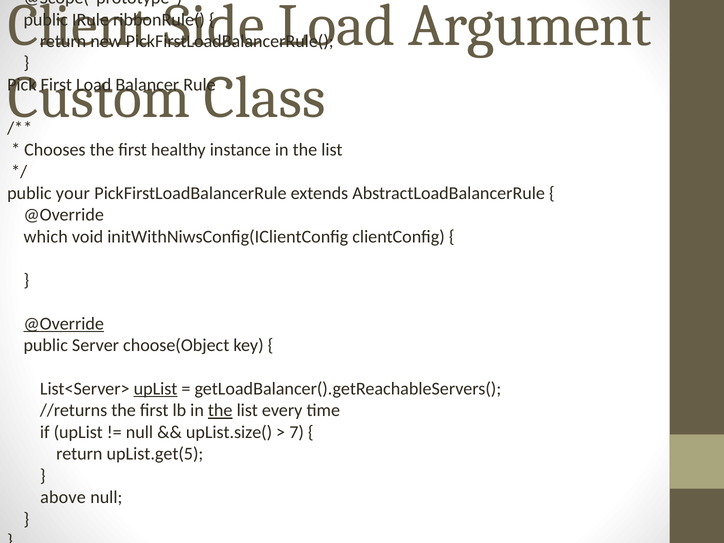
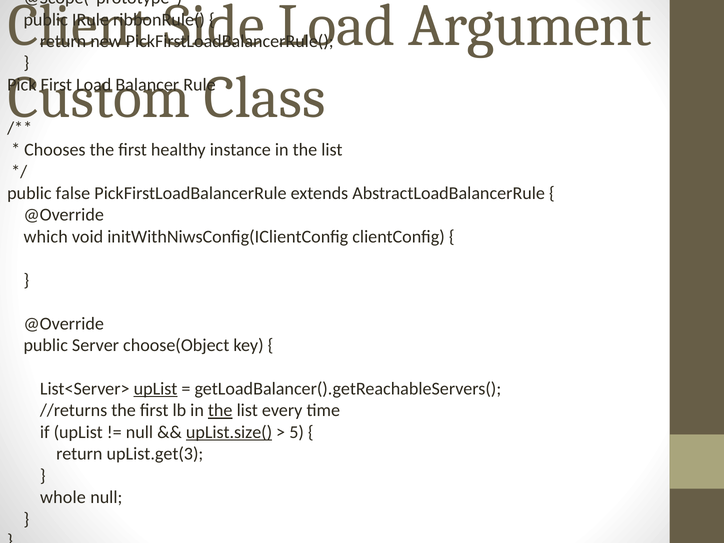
your: your -> false
@Override at (64, 324) underline: present -> none
upList.size( underline: none -> present
7: 7 -> 5
upList.get(5: upList.get(5 -> upList.get(3
above: above -> whole
